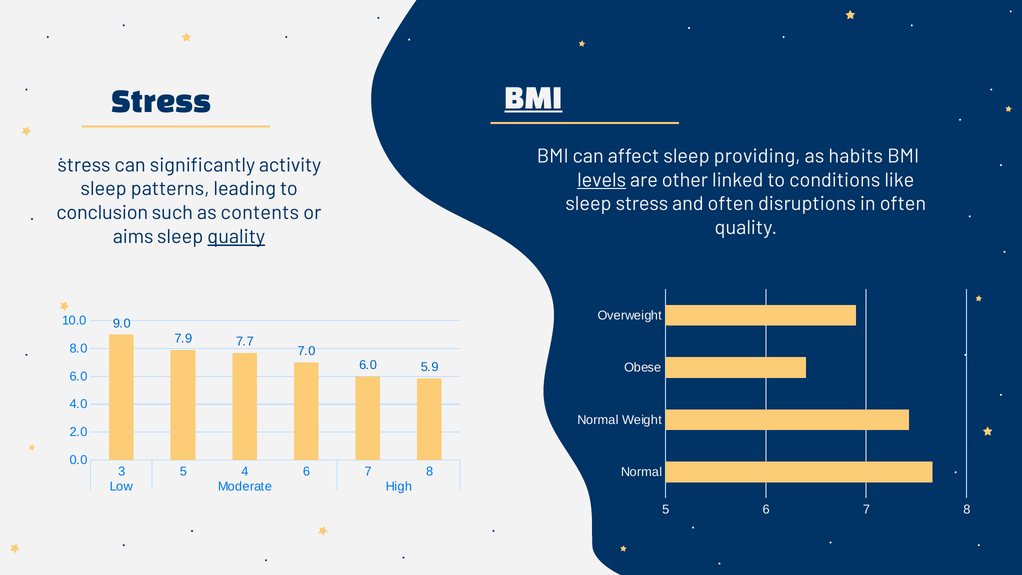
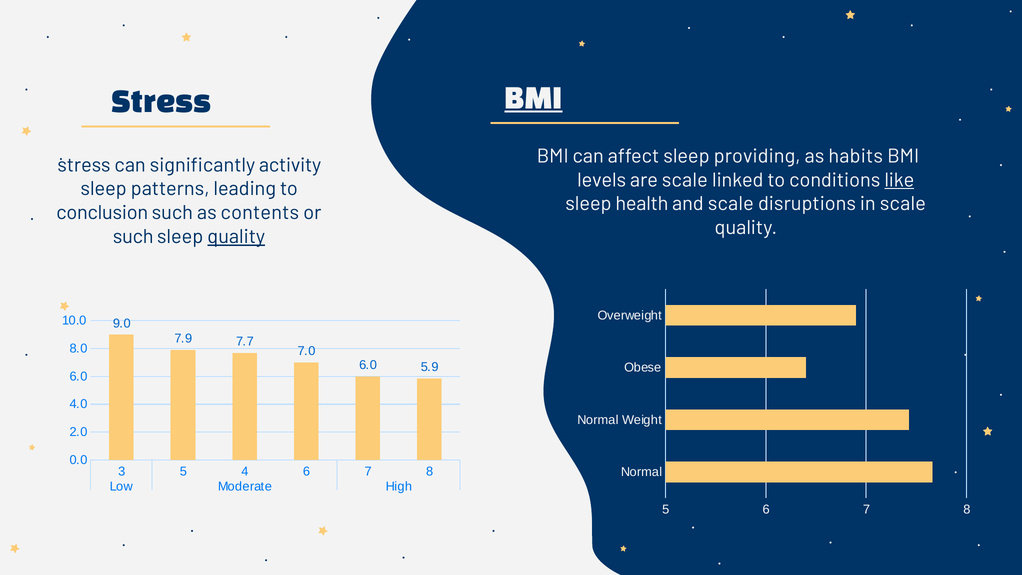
levels underline: present -> none
are other: other -> scale
like underline: none -> present
sleep stress: stress -> health
and often: often -> scale
in often: often -> scale
aims at (133, 237): aims -> such
